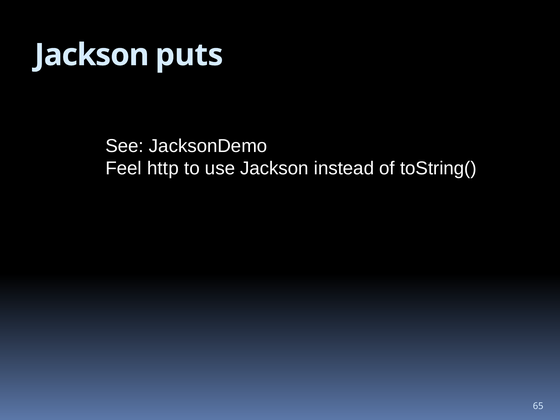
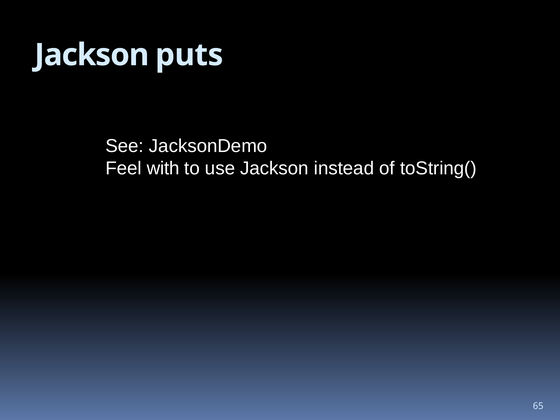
http: http -> with
